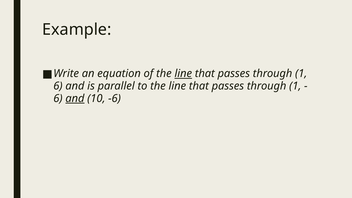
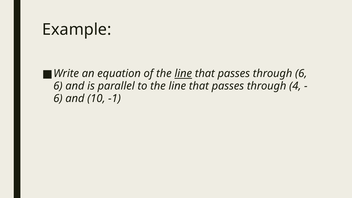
1 at (301, 74): 1 -> 6
1 at (295, 86): 1 -> 4
and at (75, 98) underline: present -> none
-6: -6 -> -1
